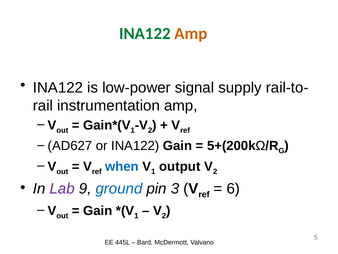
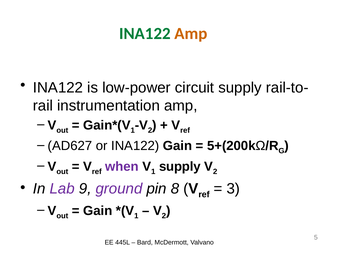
signal: signal -> circuit
when colour: blue -> purple
output at (180, 166): output -> supply
ground colour: blue -> purple
3: 3 -> 8
6: 6 -> 3
